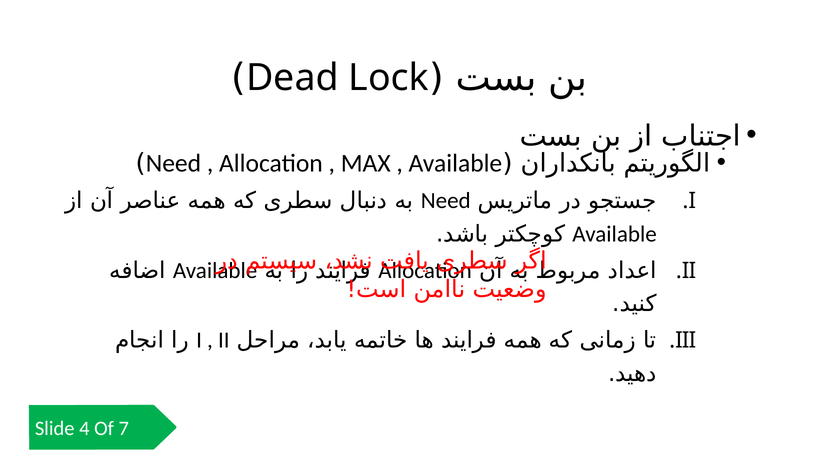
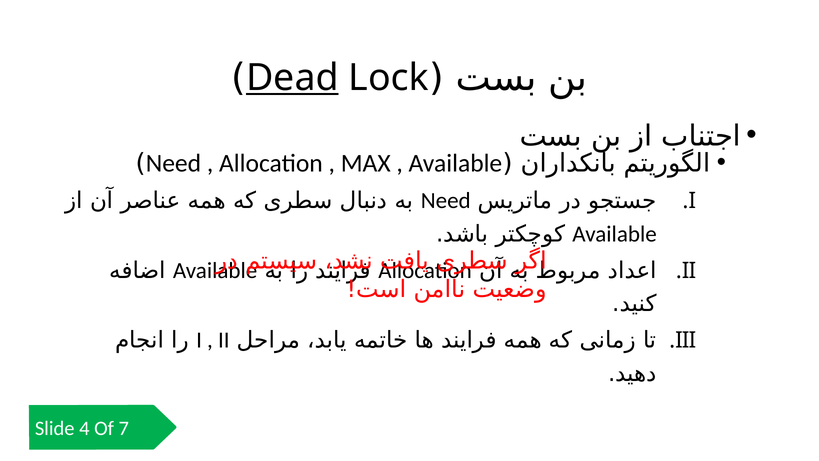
Dead underline: none -> present
